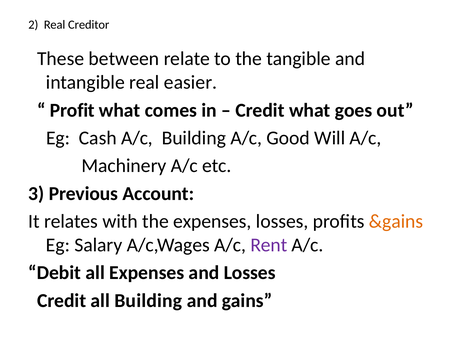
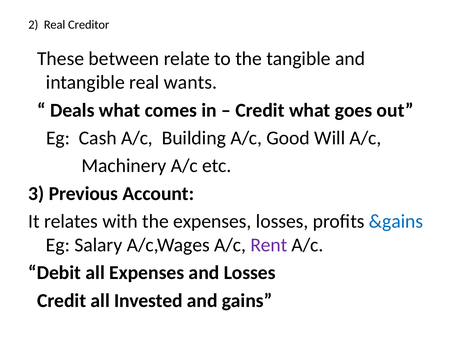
easier: easier -> wants
Profit: Profit -> Deals
&gains colour: orange -> blue
all Building: Building -> Invested
